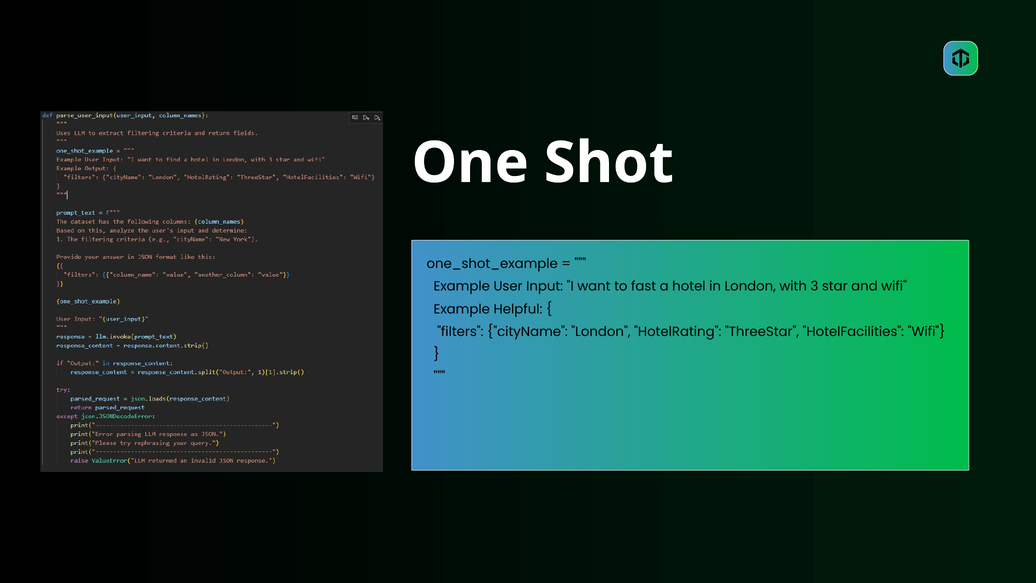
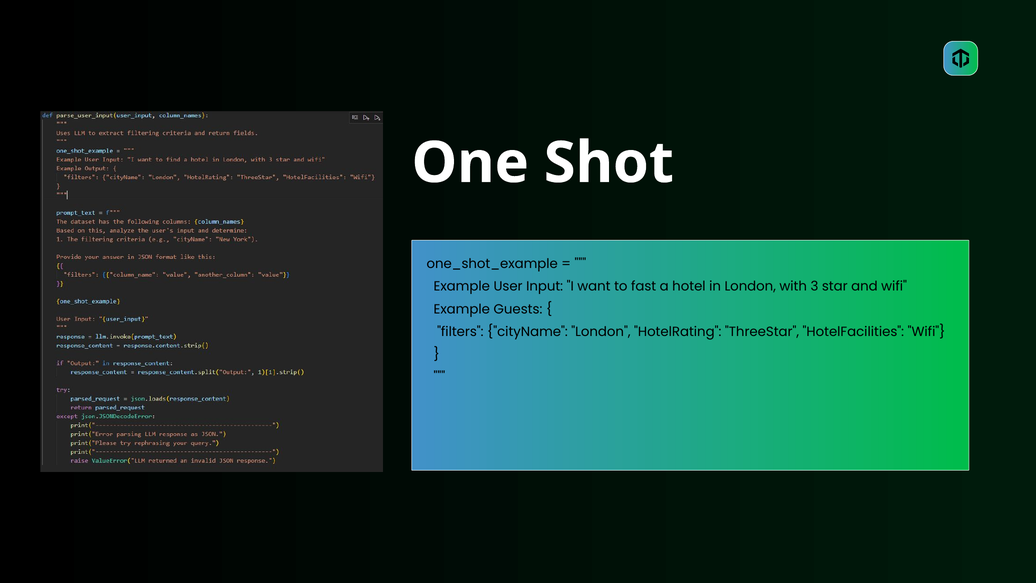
Helpful: Helpful -> Guests
